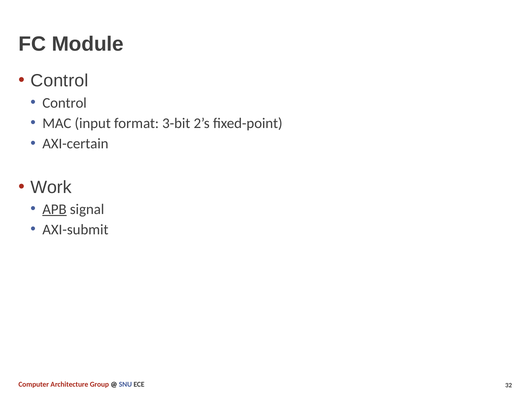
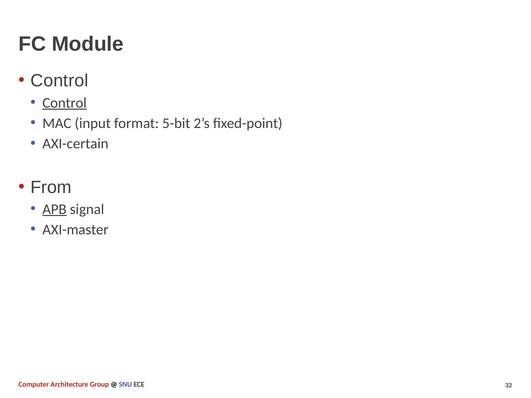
Control at (65, 103) underline: none -> present
3-bit: 3-bit -> 5-bit
Work: Work -> From
AXI-submit: AXI-submit -> AXI-master
